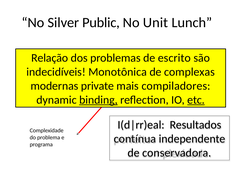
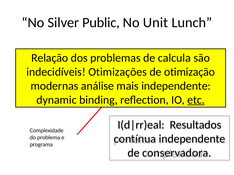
escrito: escrito -> calcula
Monotônica: Monotônica -> Otimizações
complexas: complexas -> otimização
private: private -> análise
mais compiladores: compiladores -> independente
binding underline: present -> none
